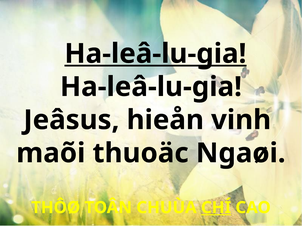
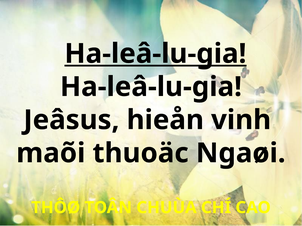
CHÍ underline: present -> none
